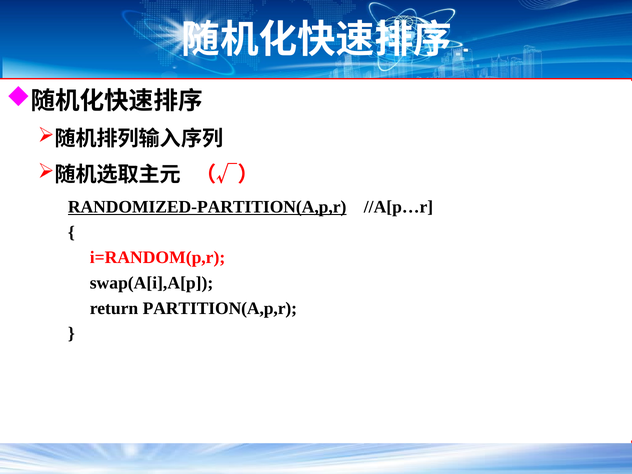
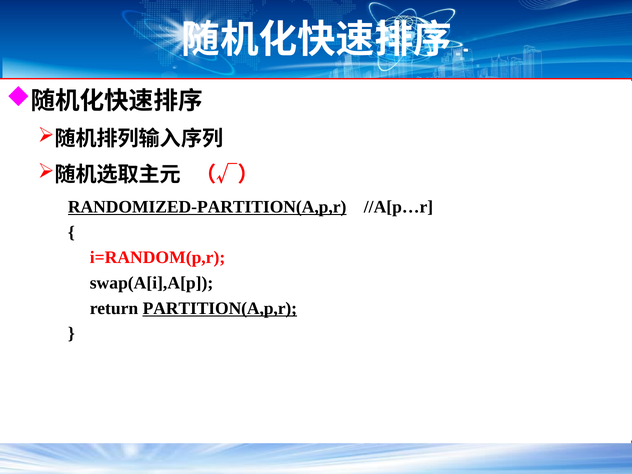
PARTITION(A,p,r underline: none -> present
